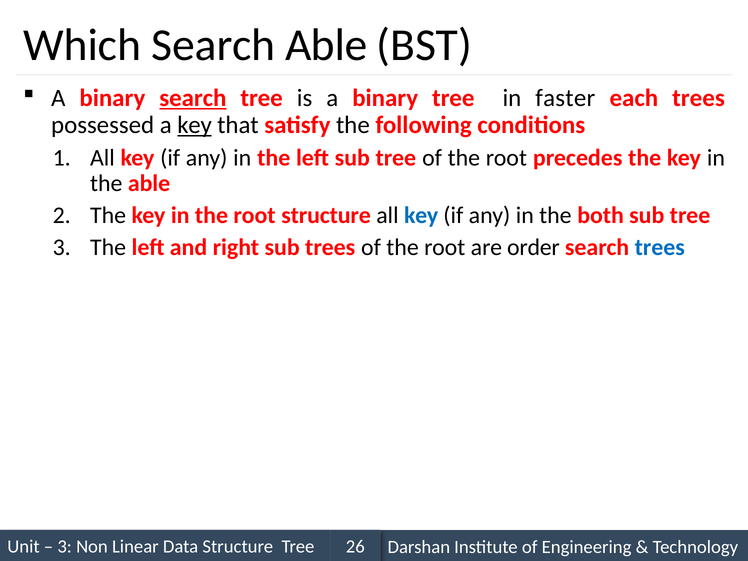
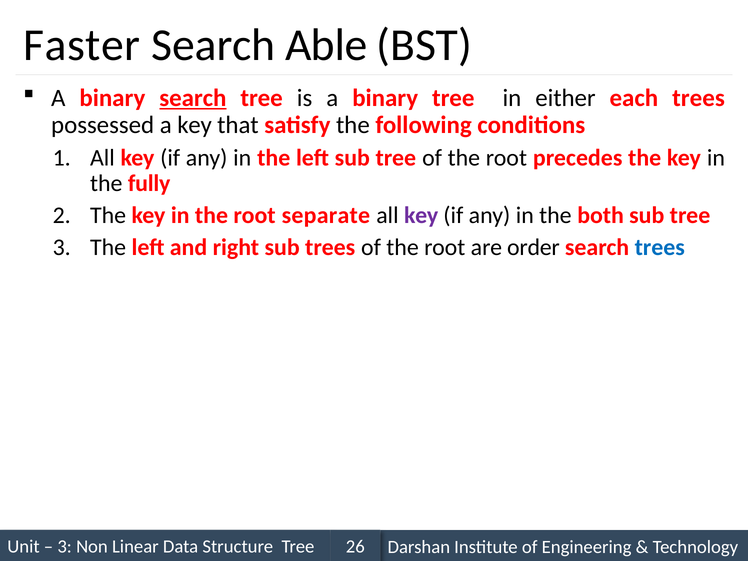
Which: Which -> Faster
faster: faster -> either
key at (195, 125) underline: present -> none
the able: able -> fully
root structure: structure -> separate
key at (421, 215) colour: blue -> purple
